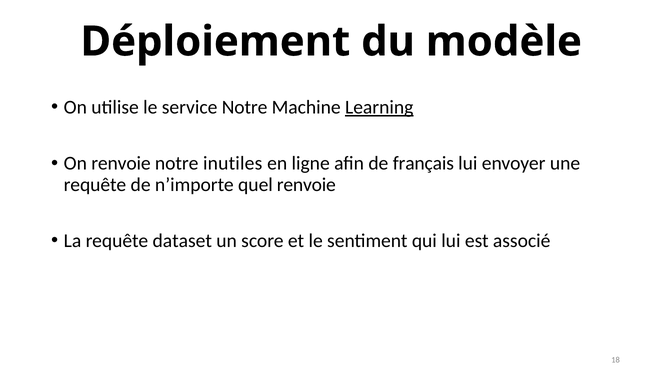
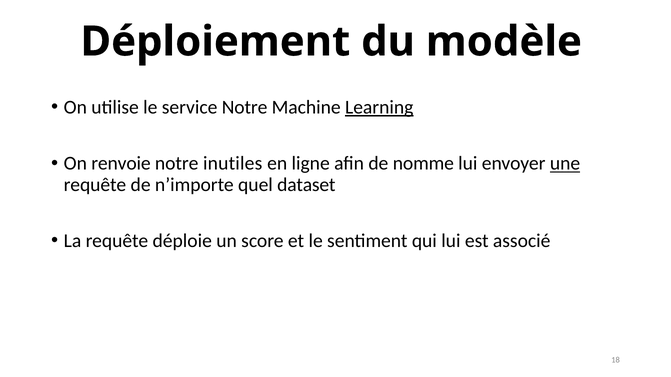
français: français -> nomme
une underline: none -> present
quel renvoie: renvoie -> dataset
dataset: dataset -> déploie
